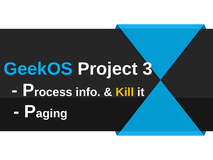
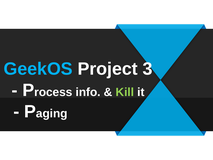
Kill colour: yellow -> light green
